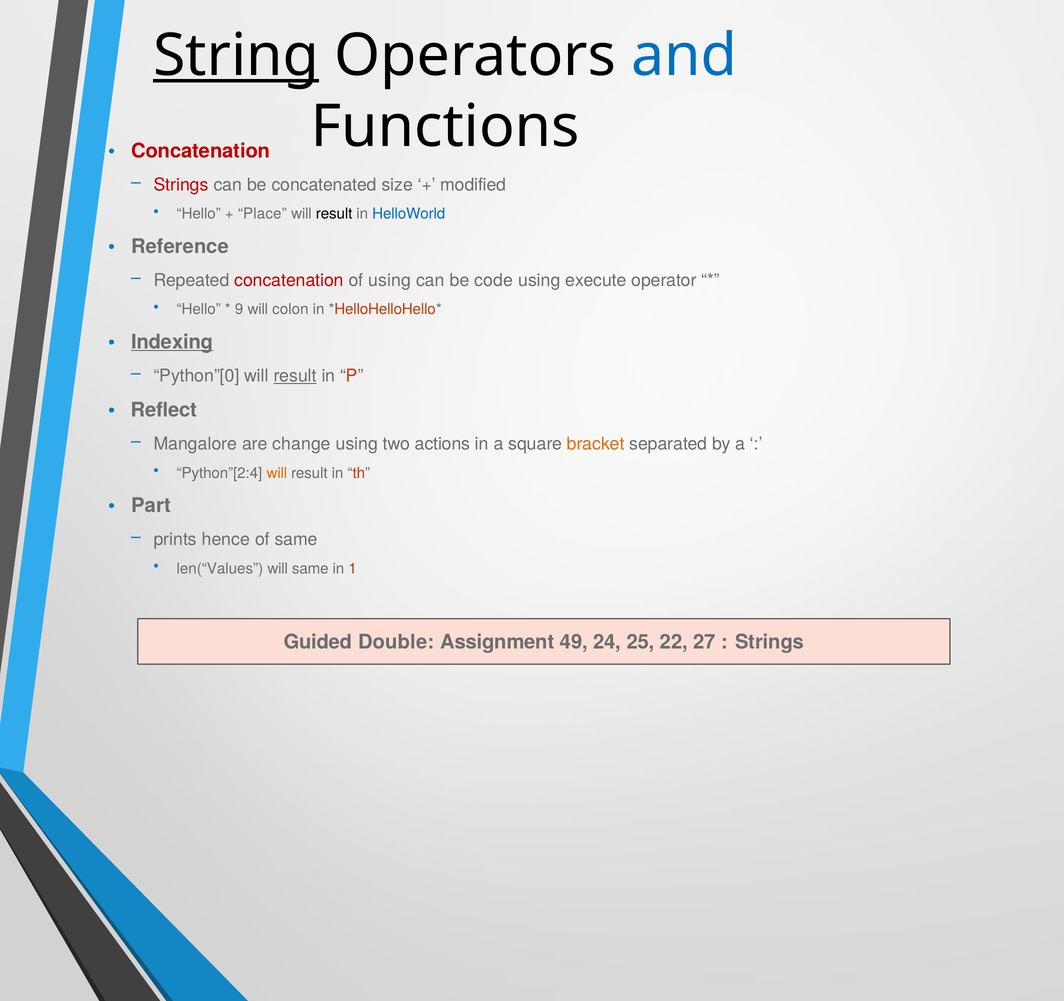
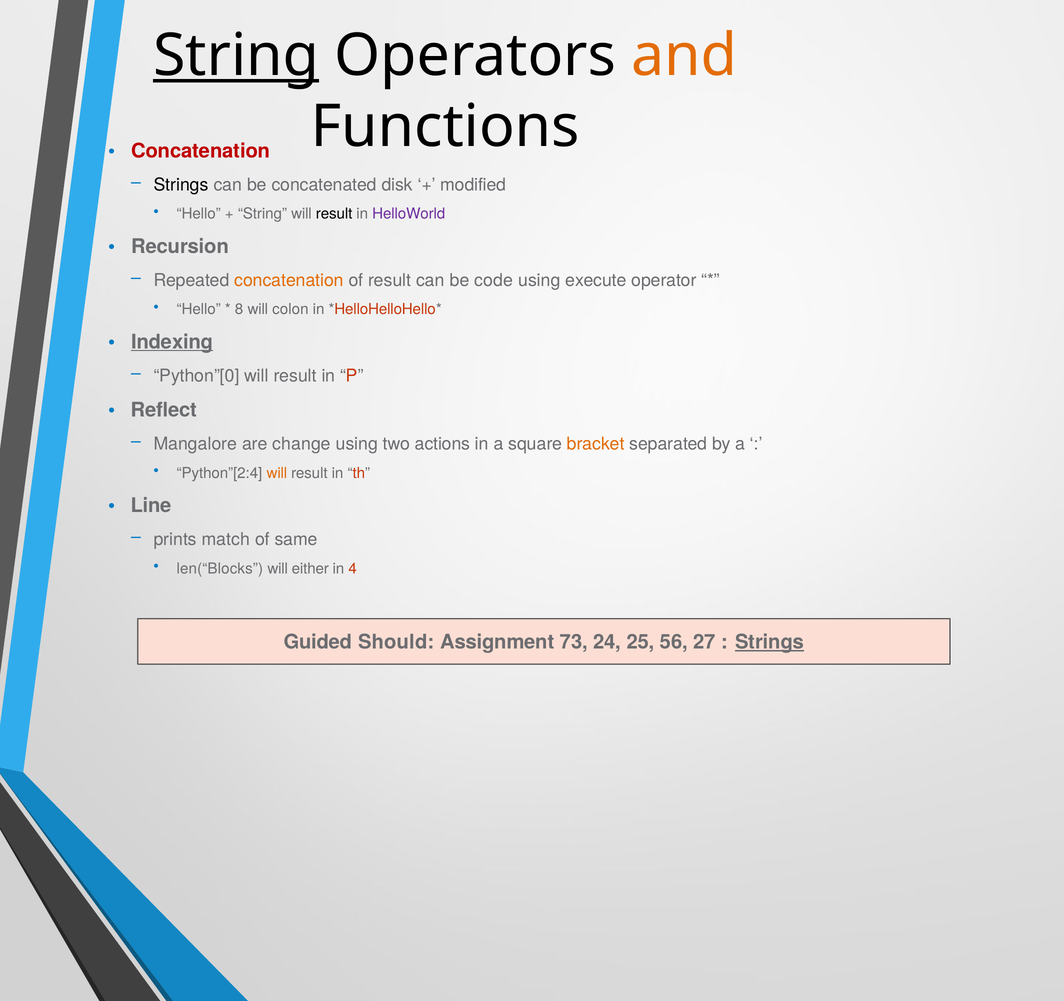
and colour: blue -> orange
Strings at (181, 185) colour: red -> black
size: size -> disk
Place at (262, 214): Place -> String
HelloWorld colour: blue -> purple
Reference: Reference -> Recursion
concatenation at (289, 280) colour: red -> orange
of using: using -> result
9: 9 -> 8
result at (295, 376) underline: present -> none
Part: Part -> Line
hence: hence -> match
len(“Values: len(“Values -> len(“Blocks
will same: same -> either
1: 1 -> 4
Double: Double -> Should
49: 49 -> 73
22: 22 -> 56
Strings at (770, 642) underline: none -> present
